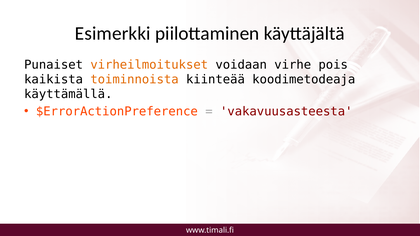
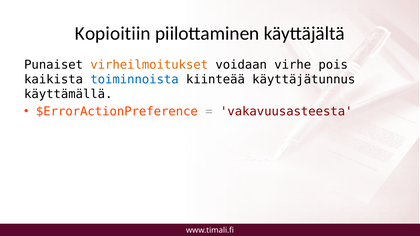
Esimerkki: Esimerkki -> Kopioitiin
toiminnoista colour: orange -> blue
koodimetodeaja: koodimetodeaja -> käyttäjätunnus
